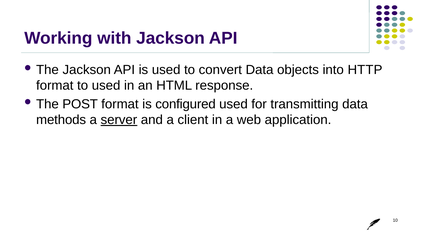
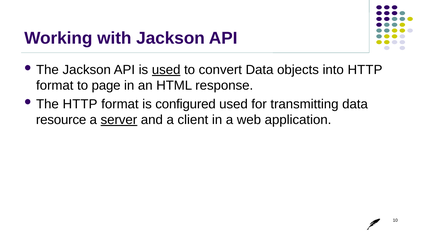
used at (166, 70) underline: none -> present
to used: used -> page
The POST: POST -> HTTP
methods: methods -> resource
